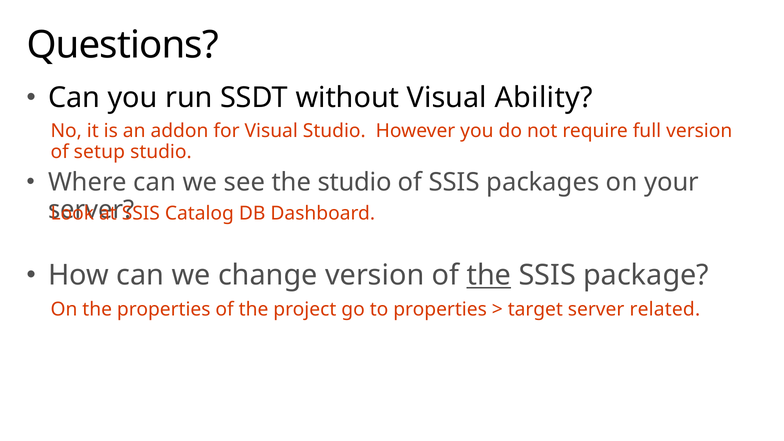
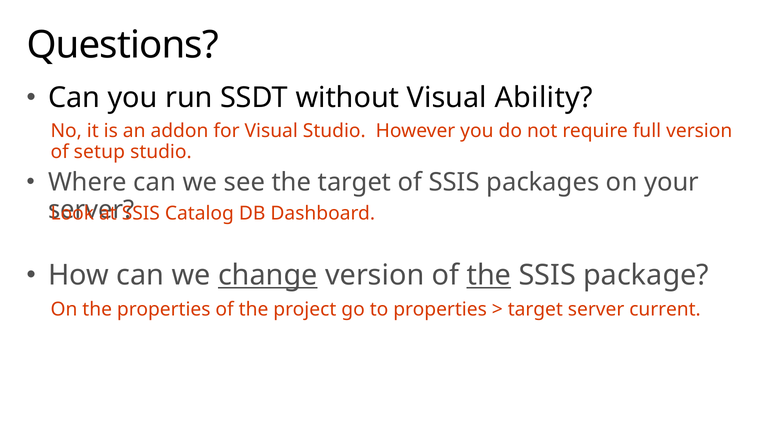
the studio: studio -> target
change underline: none -> present
related: related -> current
